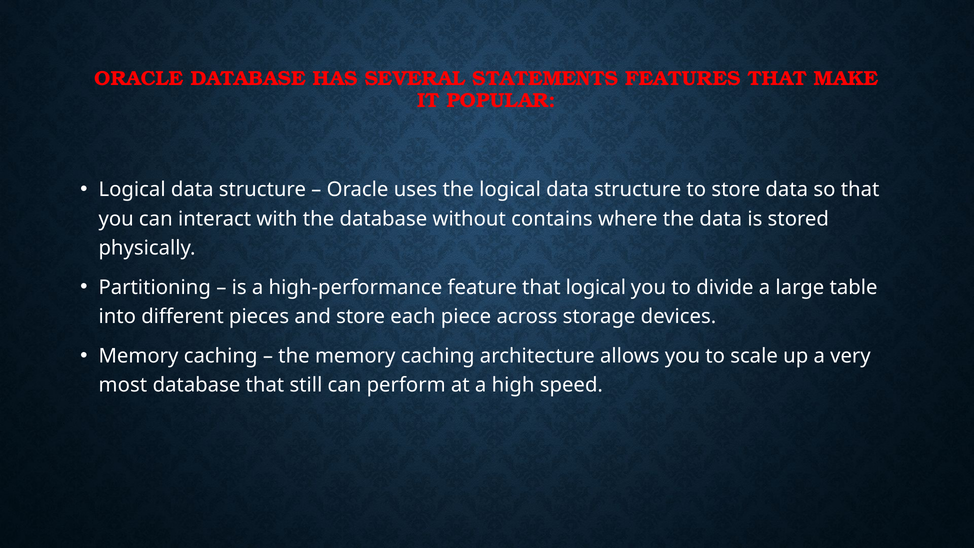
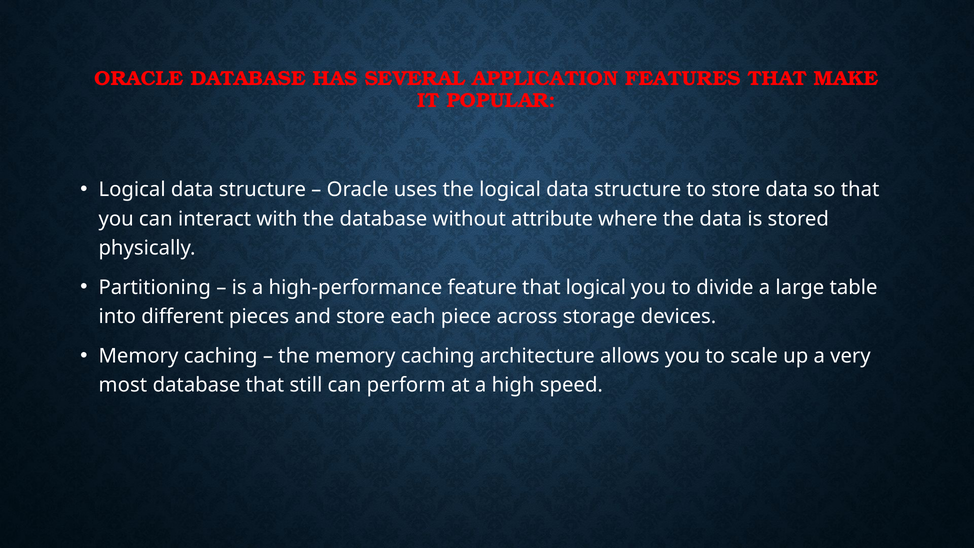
STATEMENTS: STATEMENTS -> APPLICATION
contains: contains -> attribute
